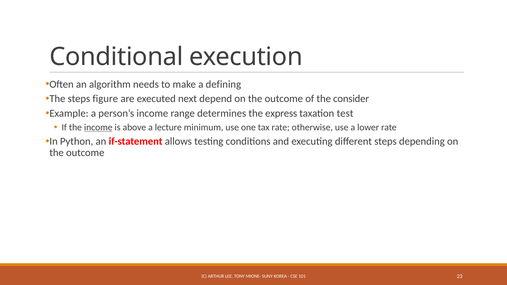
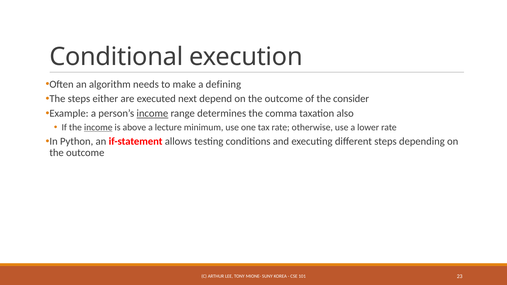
figure: figure -> either
income at (152, 113) underline: none -> present
express: express -> comma
test: test -> also
